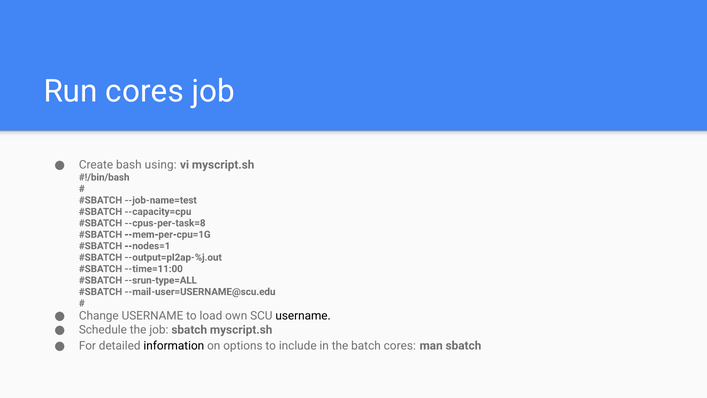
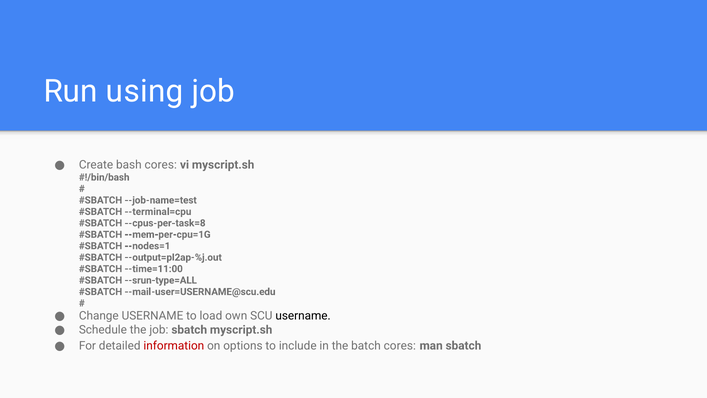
Run cores: cores -> using
bash using: using -> cores
--capacity=cpu: --capacity=cpu -> --terminal=cpu
information colour: black -> red
